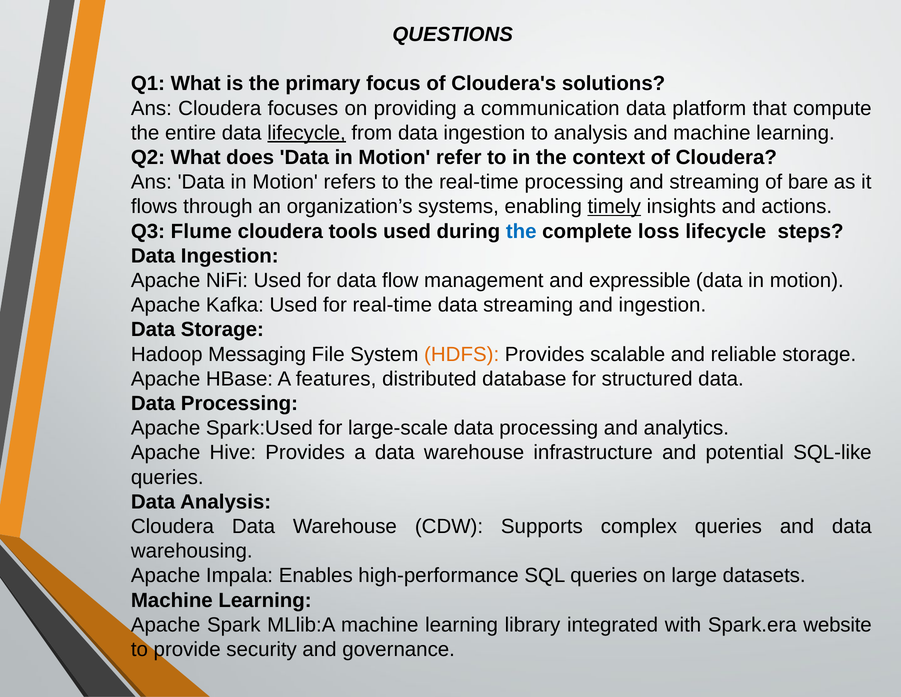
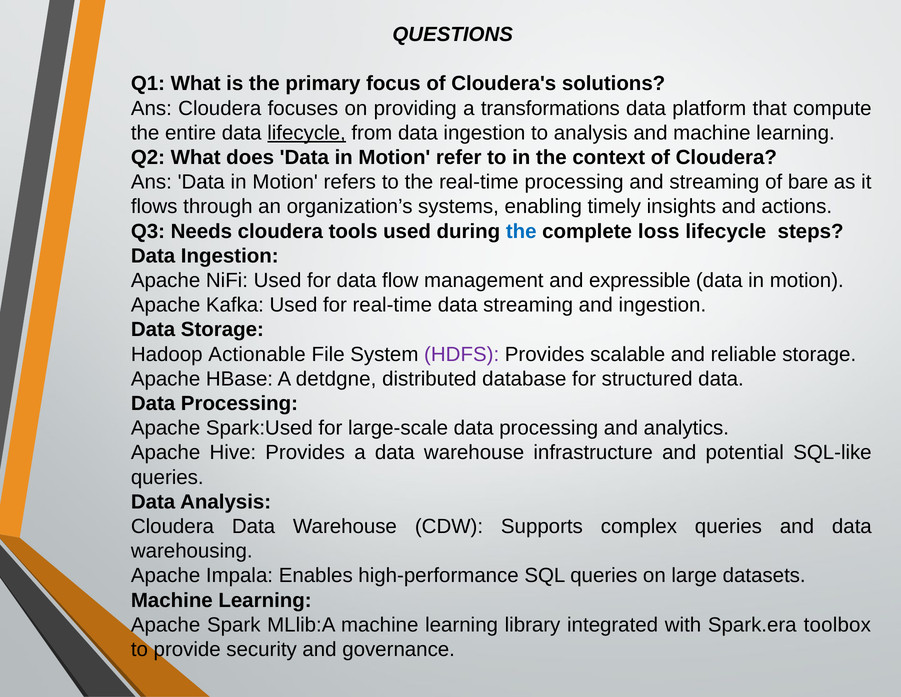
communication: communication -> transformations
timely underline: present -> none
Flume: Flume -> Needs
Messaging: Messaging -> Actionable
HDFS colour: orange -> purple
features: features -> detdgne
website: website -> toolbox
